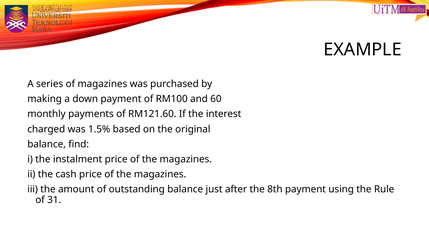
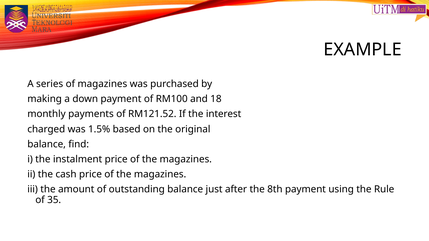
60: 60 -> 18
RM121.60: RM121.60 -> RM121.52
31: 31 -> 35
